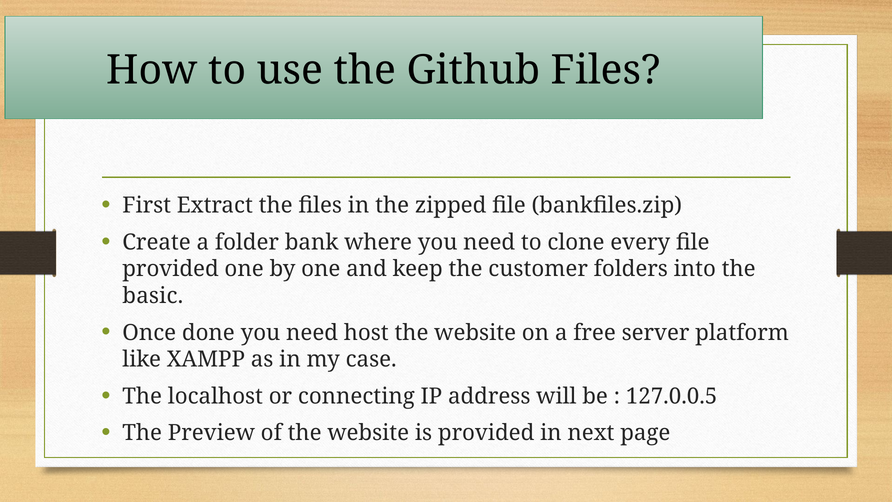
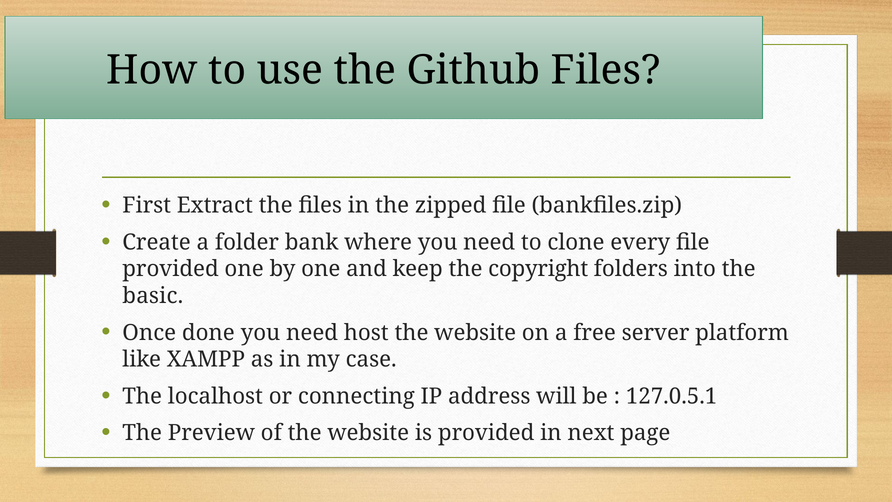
customer: customer -> copyright
127.0.0.5: 127.0.0.5 -> 127.0.5.1
